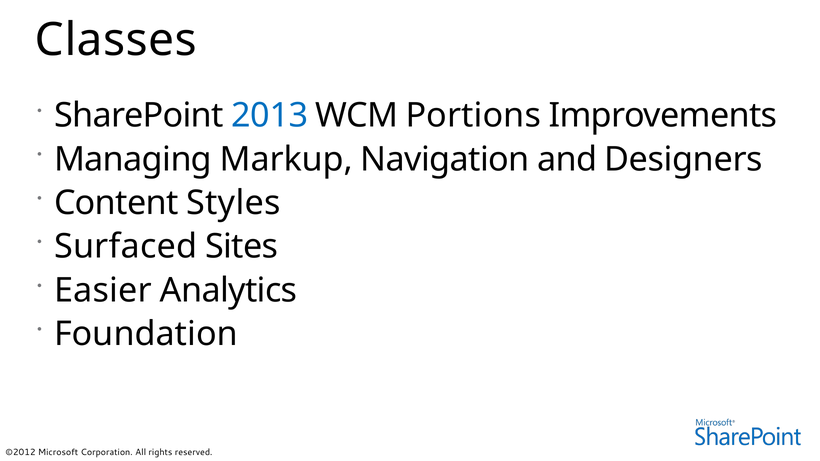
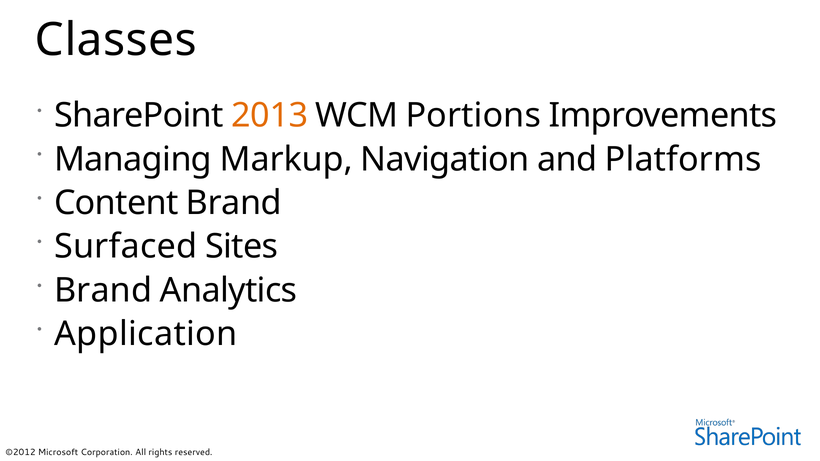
2013 colour: blue -> orange
Designers: Designers -> Platforms
Content Styles: Styles -> Brand
Easier at (103, 291): Easier -> Brand
Foundation: Foundation -> Application
